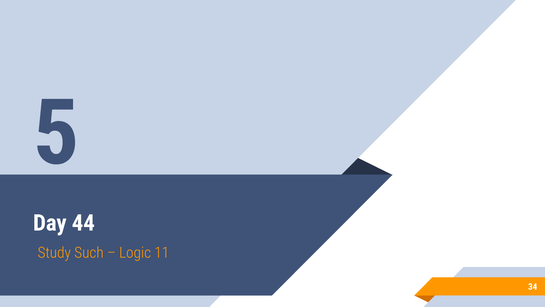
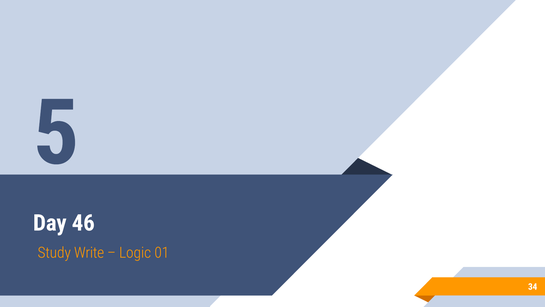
44: 44 -> 46
Such: Such -> Write
11: 11 -> 01
